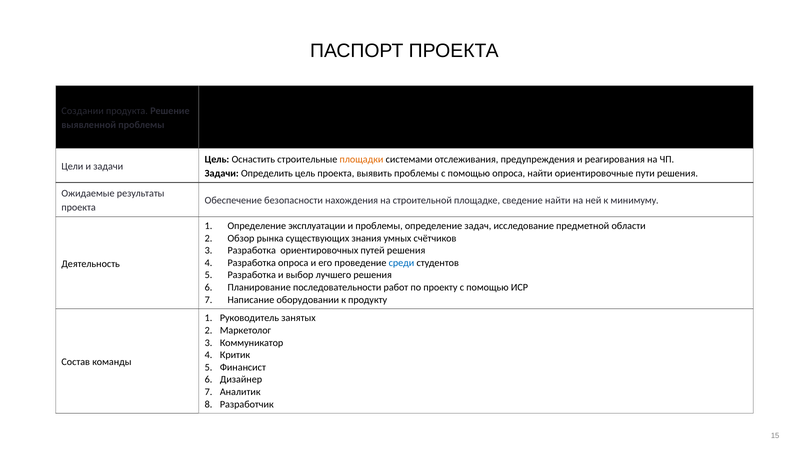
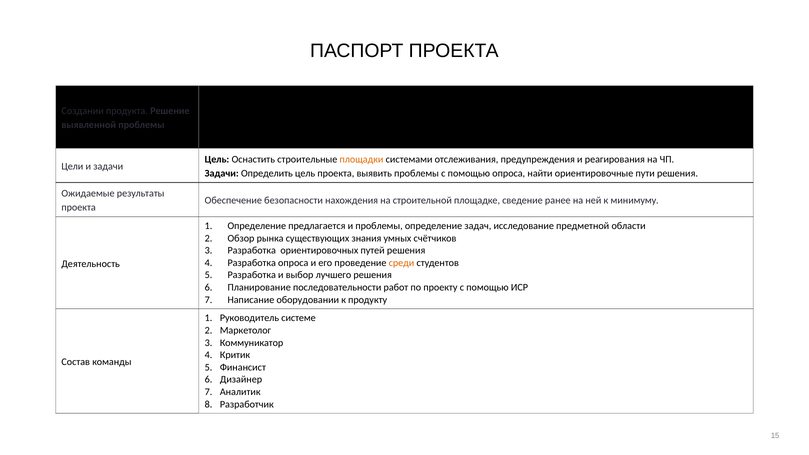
сведение найти: найти -> ранее
эксплуатации: эксплуатации -> предлагается
среди colour: blue -> orange
занятых: занятых -> системе
